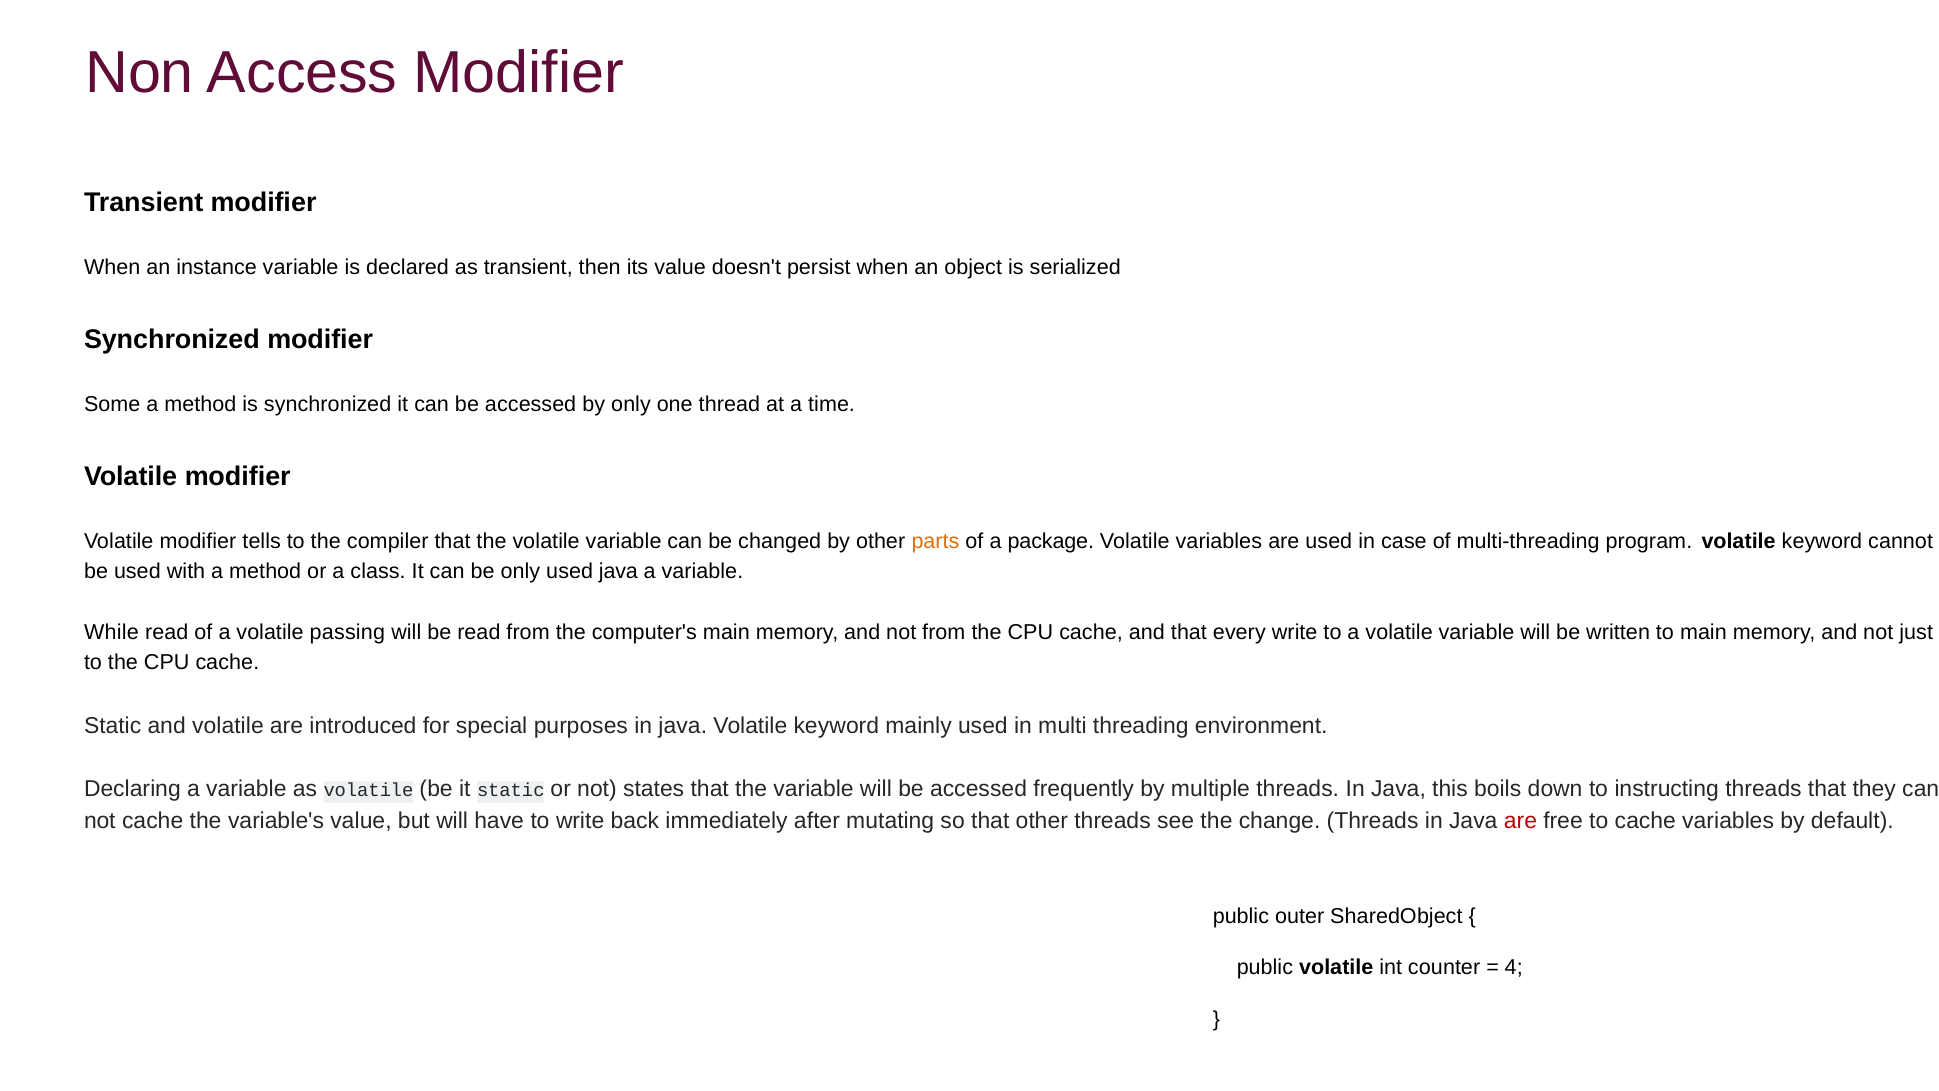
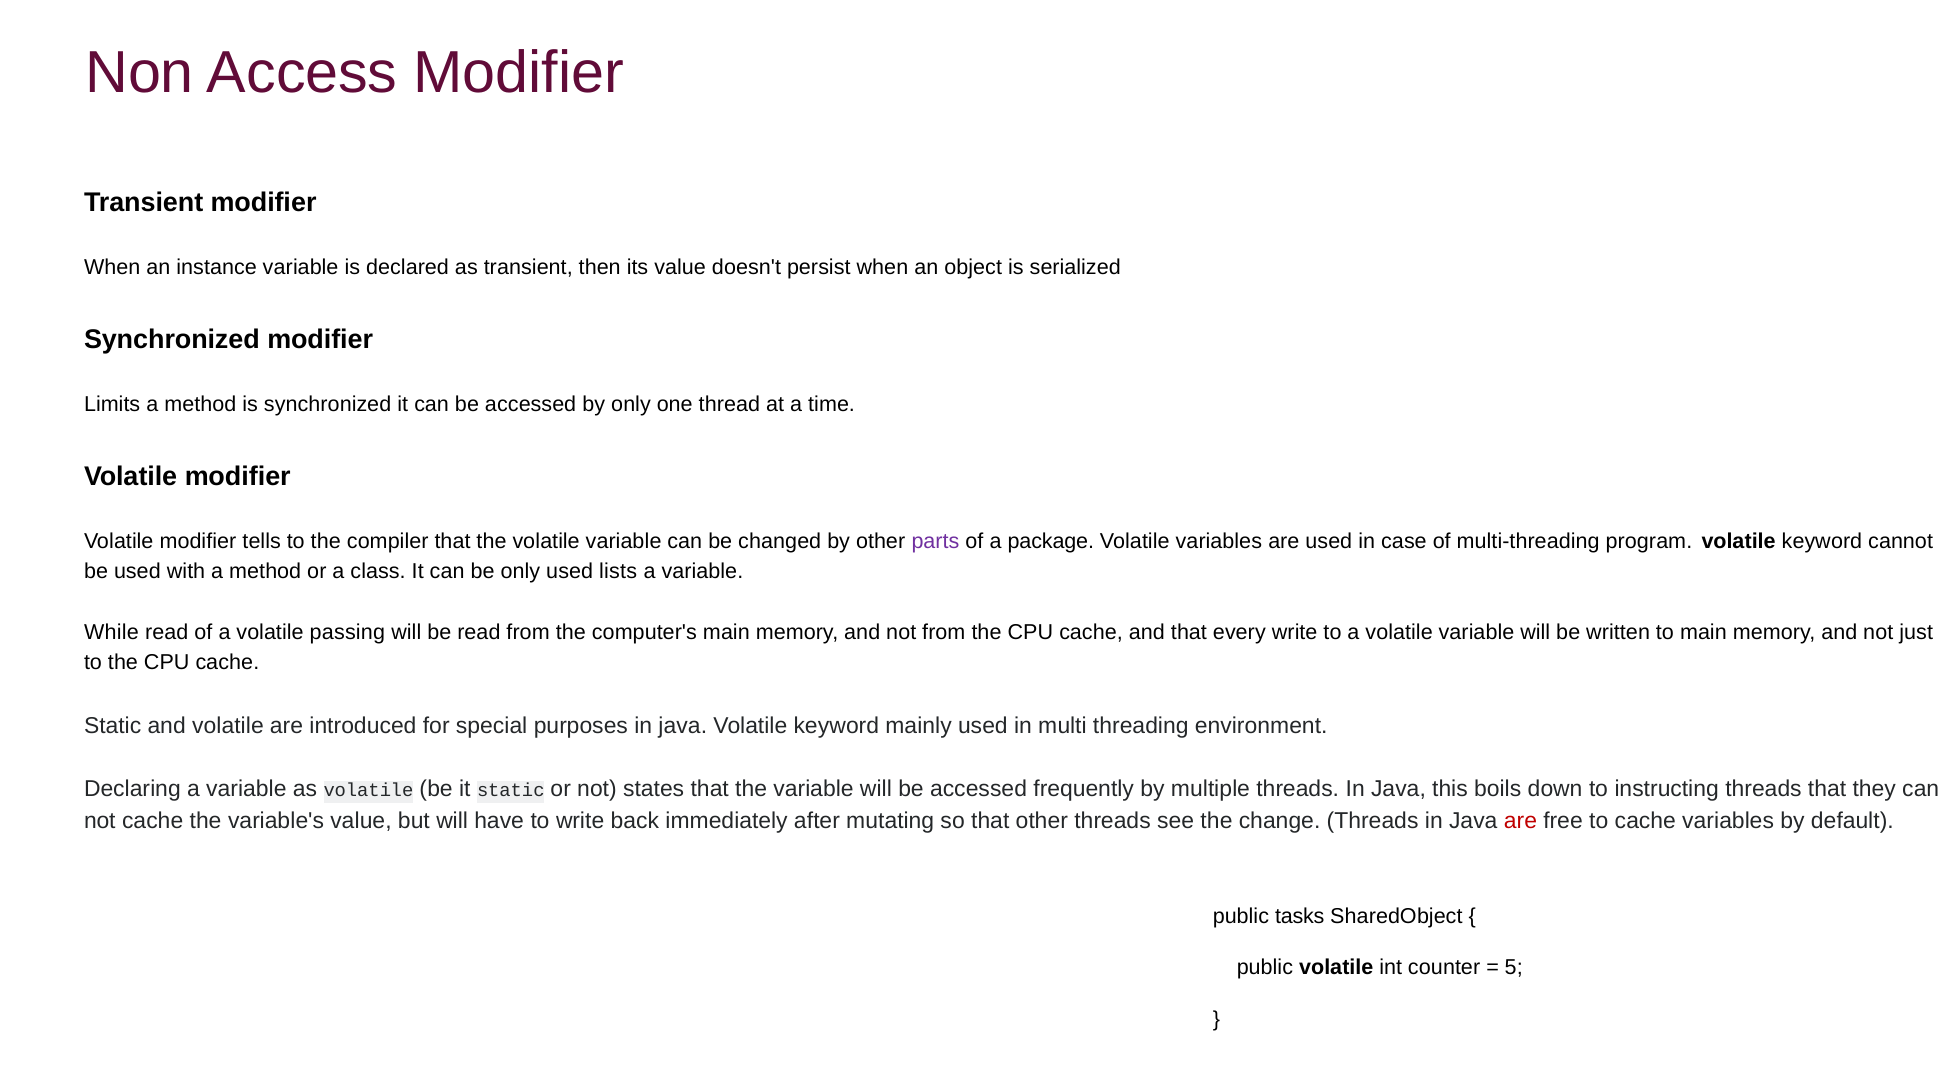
Some: Some -> Limits
parts colour: orange -> purple
used java: java -> lists
outer: outer -> tasks
4: 4 -> 5
